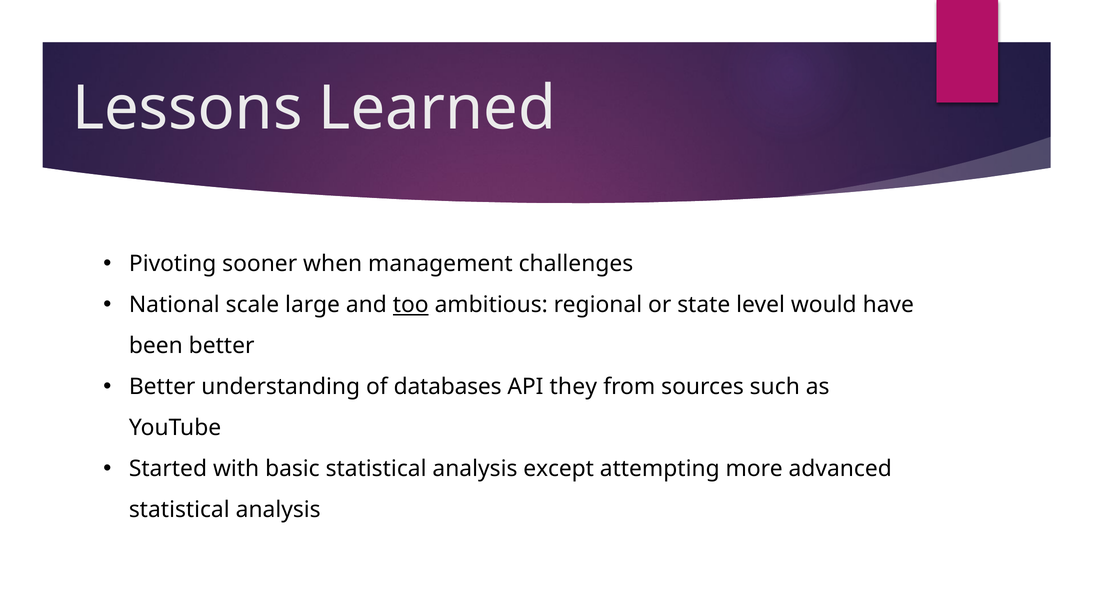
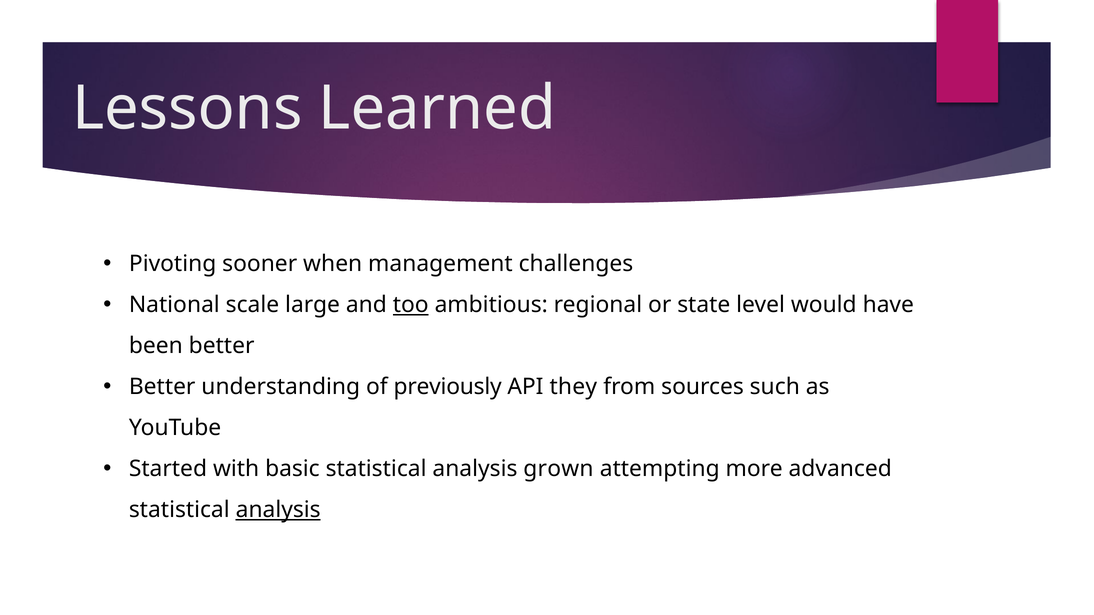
databases: databases -> previously
except: except -> grown
analysis at (278, 510) underline: none -> present
